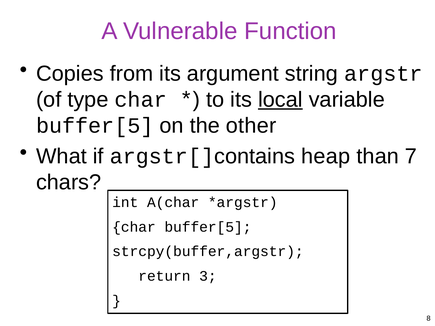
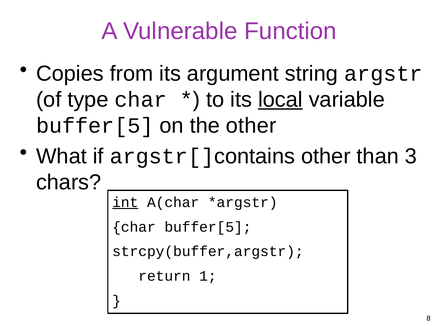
heap at (326, 156): heap -> other
7: 7 -> 3
int underline: none -> present
3: 3 -> 1
